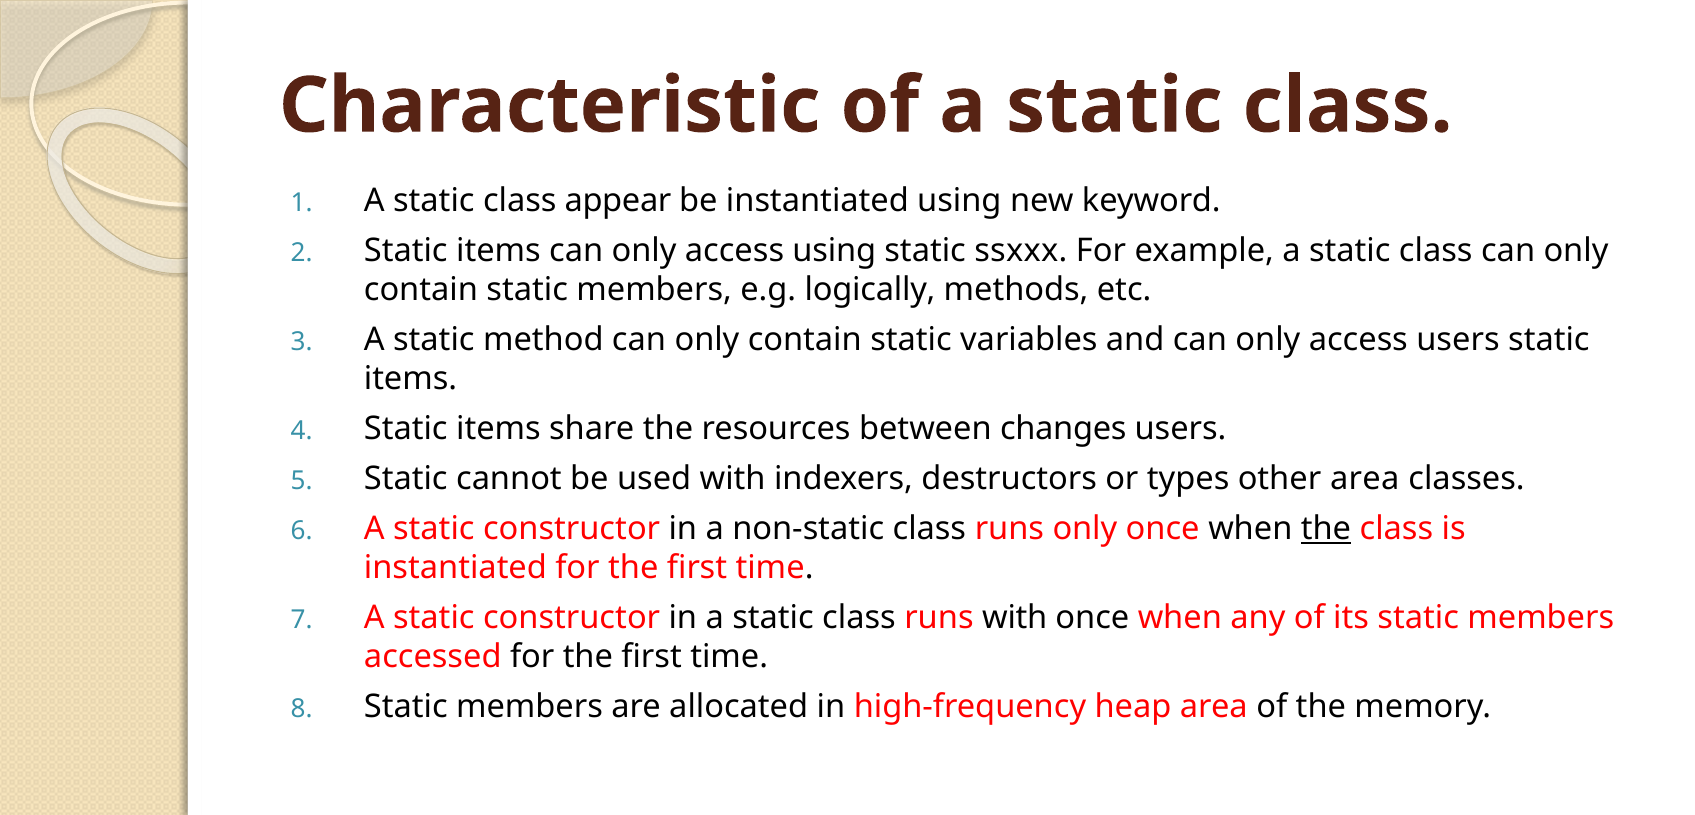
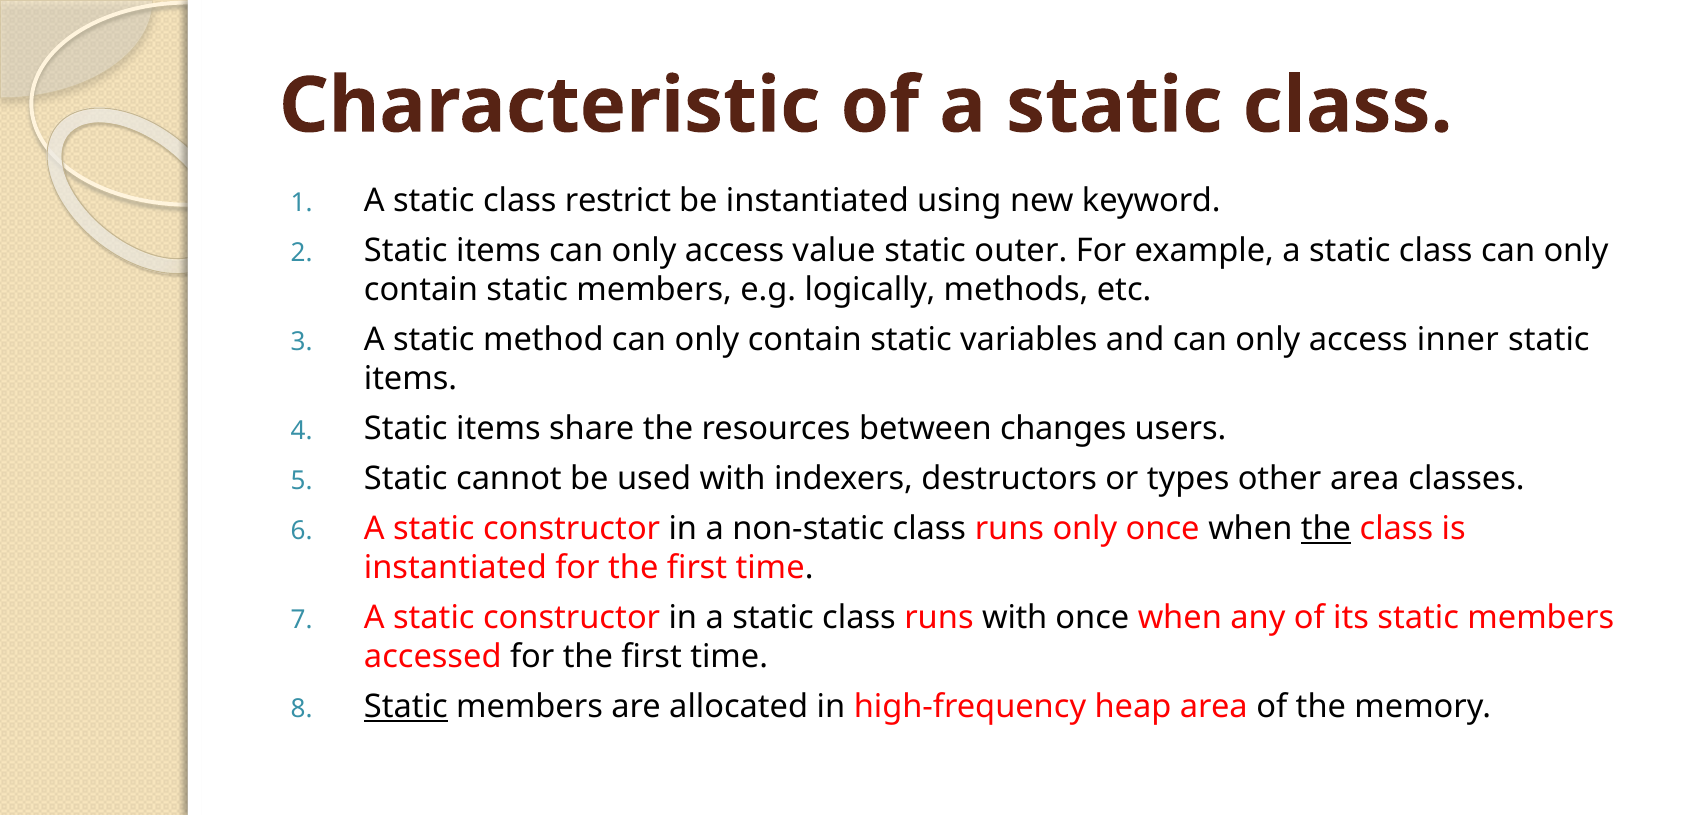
appear: appear -> restrict
access using: using -> value
ssxxx: ssxxx -> outer
access users: users -> inner
Static at (406, 707) underline: none -> present
